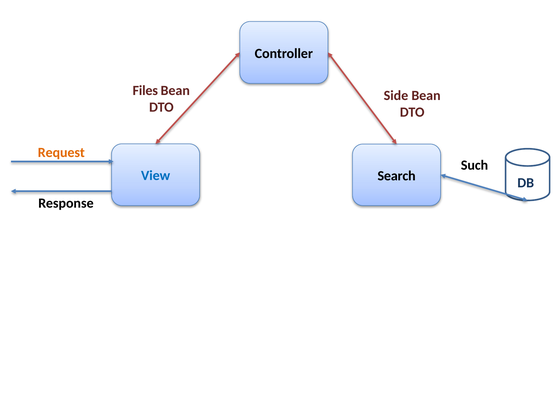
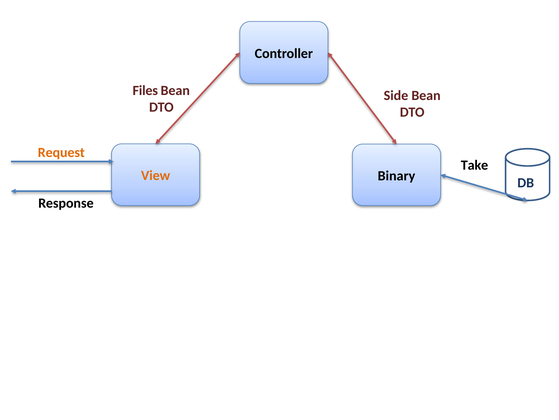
Such: Such -> Take
View colour: blue -> orange
Search: Search -> Binary
